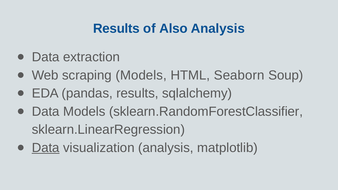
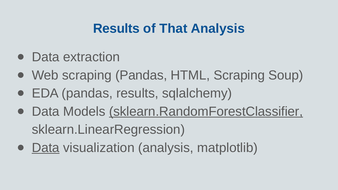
Also: Also -> That
scraping Models: Models -> Pandas
HTML Seaborn: Seaborn -> Scraping
sklearn.RandomForestClassifier underline: none -> present
